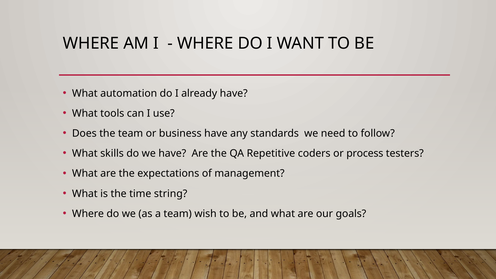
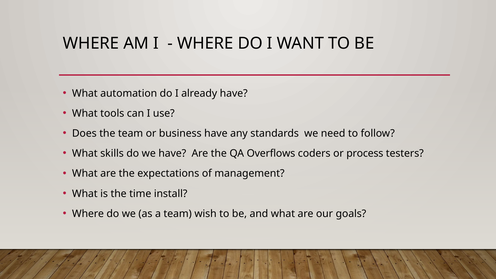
Repetitive: Repetitive -> Overflows
string: string -> install
